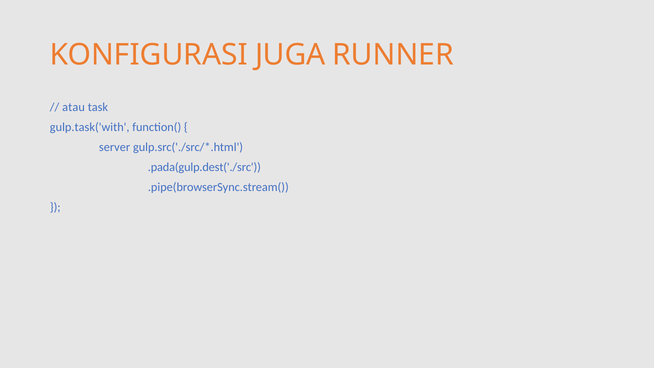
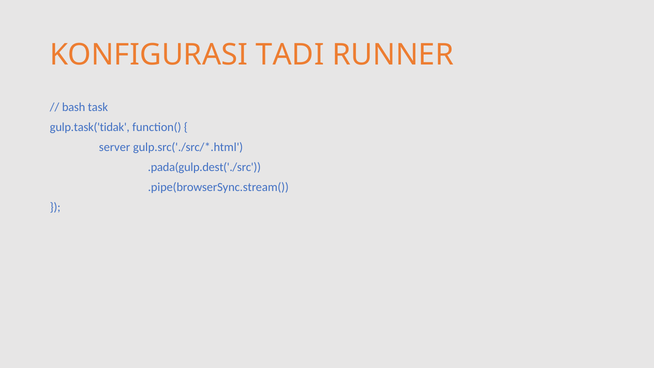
JUGA: JUGA -> TADI
atau: atau -> bash
gulp.task('with: gulp.task('with -> gulp.task('tidak
